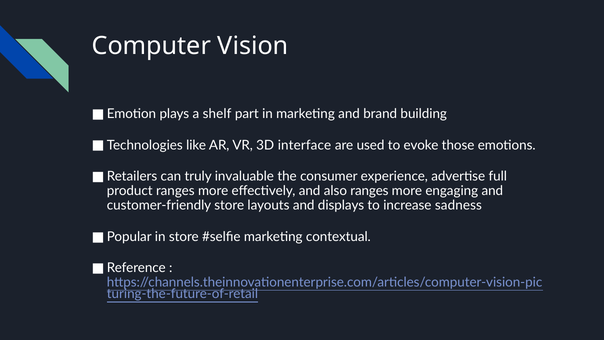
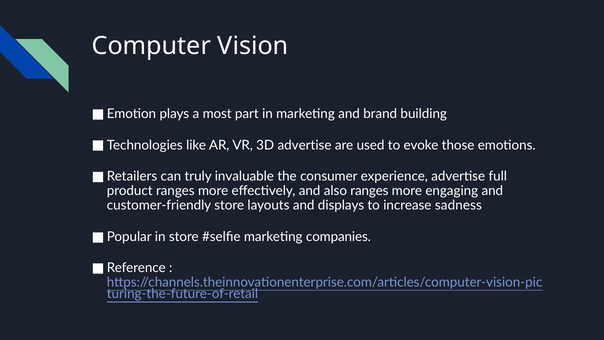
shelf: shelf -> most
3D interface: interface -> advertise
contextual: contextual -> companies
